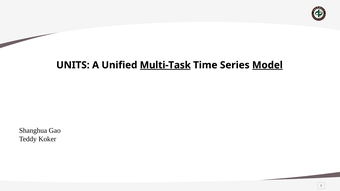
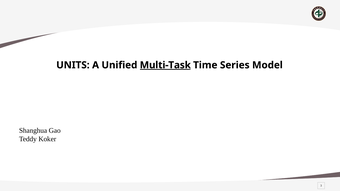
Model underline: present -> none
